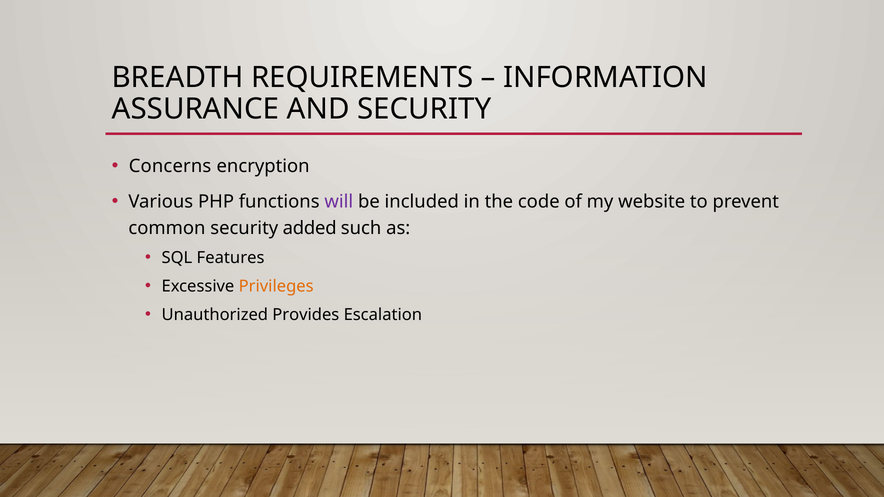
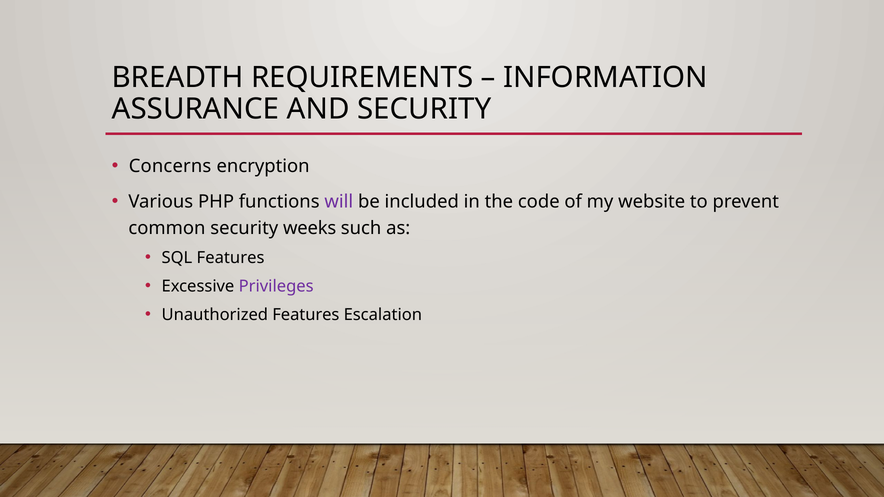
added: added -> weeks
Privileges colour: orange -> purple
Unauthorized Provides: Provides -> Features
